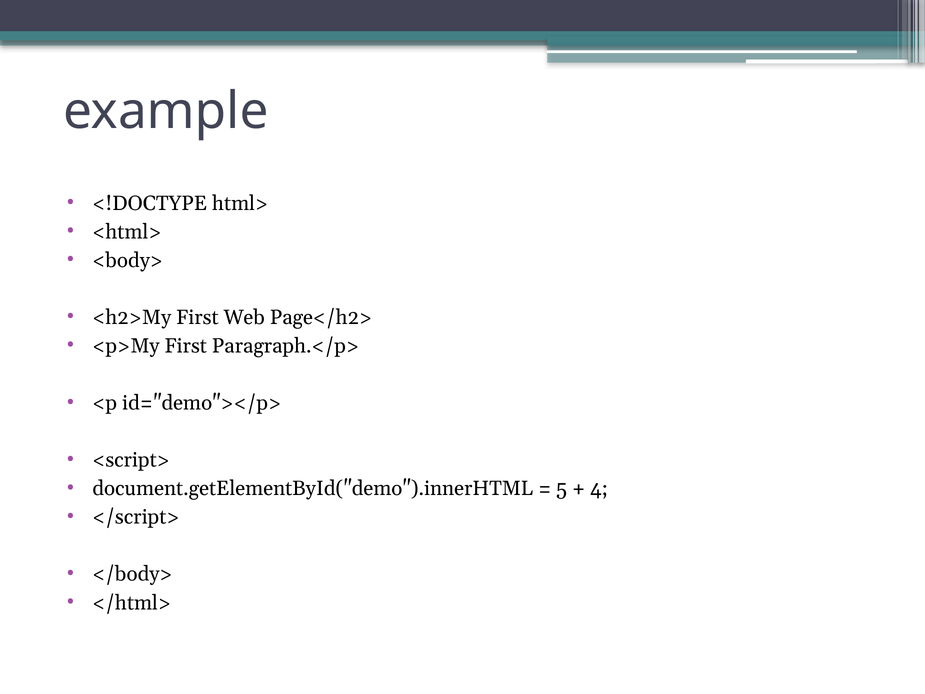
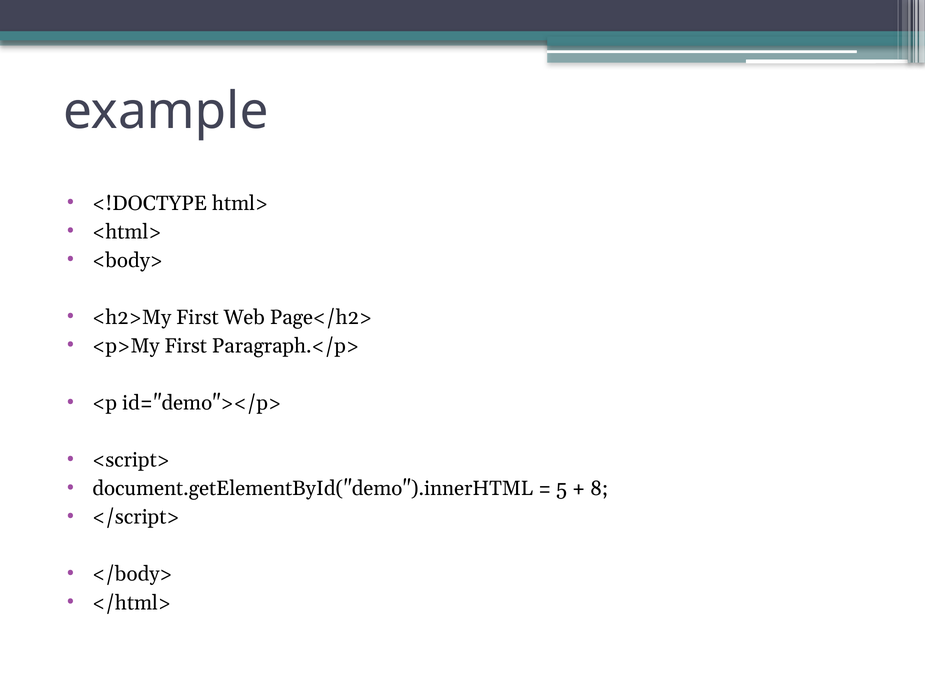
4: 4 -> 8
